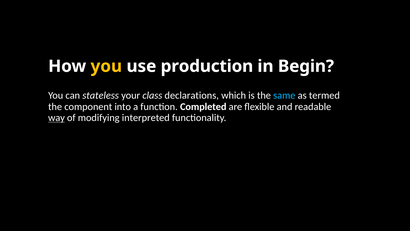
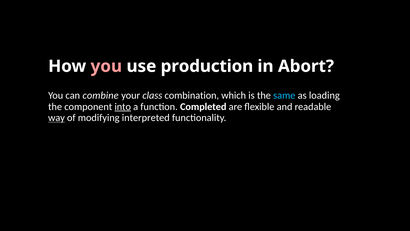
you at (106, 66) colour: yellow -> pink
Begin: Begin -> Abort
stateless: stateless -> combine
declarations: declarations -> combination
termed: termed -> loading
into underline: none -> present
